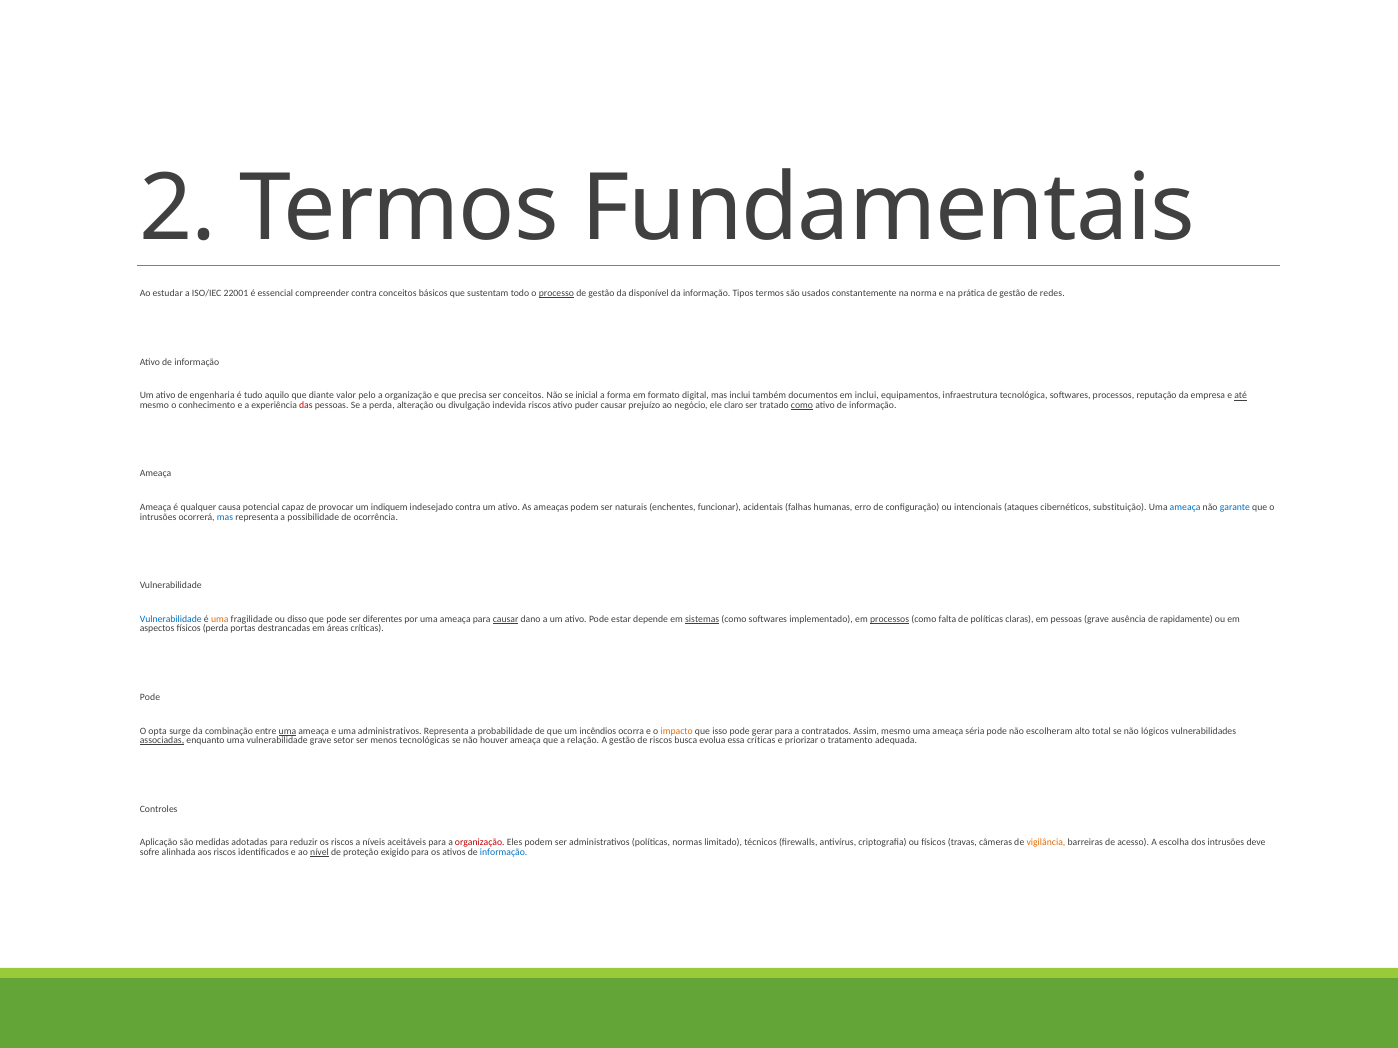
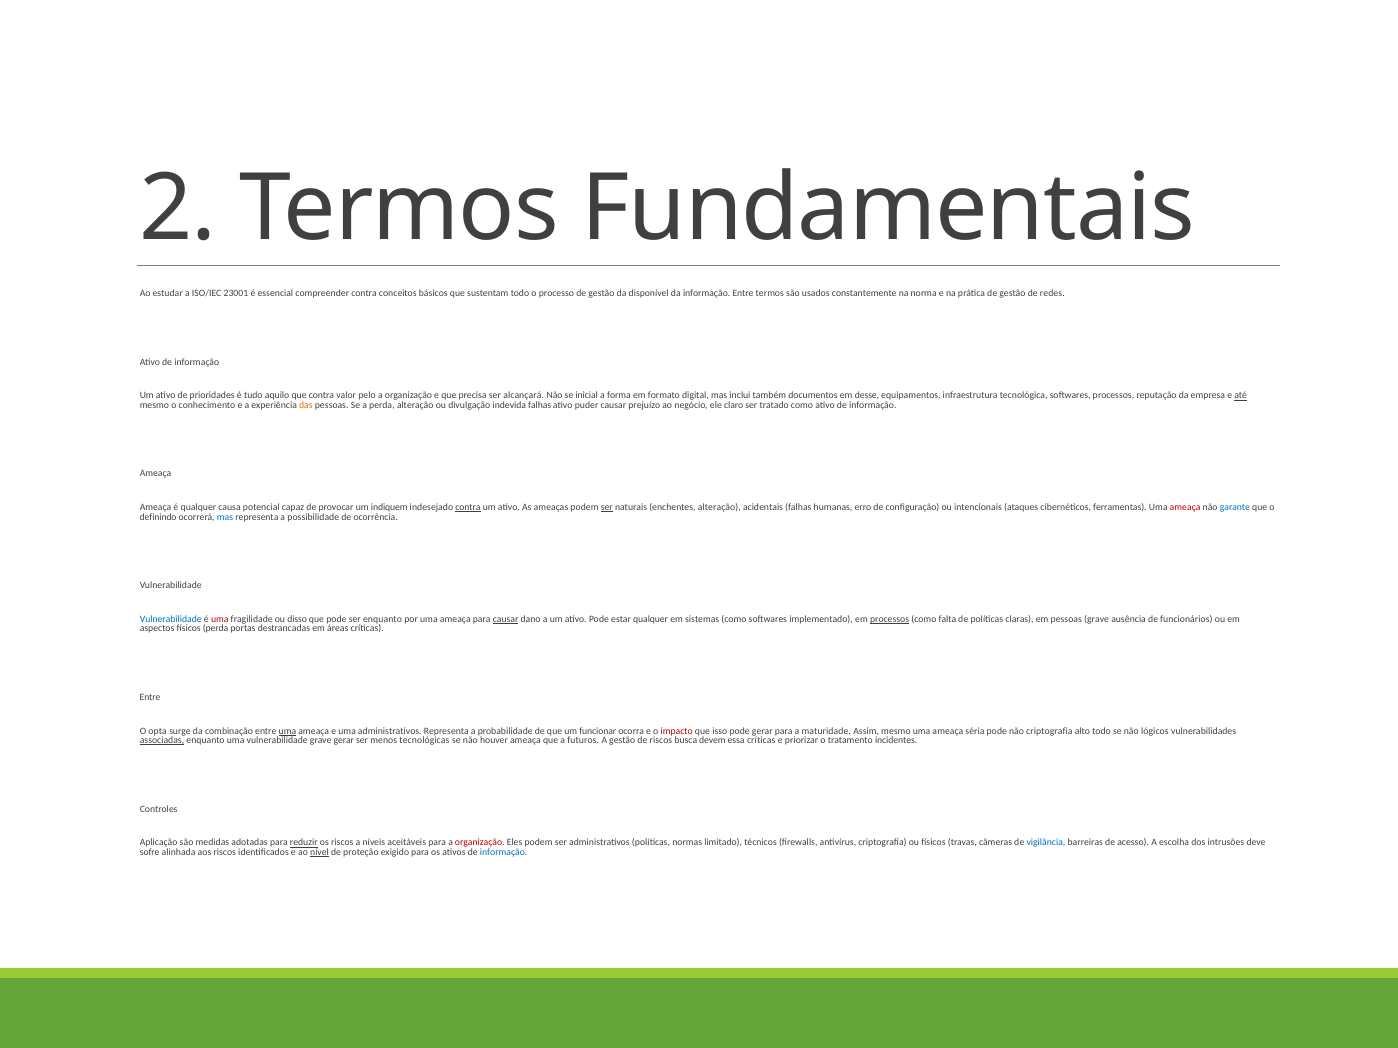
22001: 22001 -> 23001
processo underline: present -> none
informação Tipos: Tipos -> Entre
engenharia: engenharia -> prioridades
que diante: diante -> contra
ser conceitos: conceitos -> alcançará
em inclui: inclui -> desse
das colour: red -> orange
indevida riscos: riscos -> falhas
como at (802, 405) underline: present -> none
contra at (468, 508) underline: none -> present
ser at (607, 508) underline: none -> present
enchentes funcionar: funcionar -> alteração
substituição: substituição -> ferramentas
ameaça at (1185, 508) colour: blue -> red
intrusões at (158, 517): intrusões -> definindo
uma at (220, 619) colour: orange -> red
ser diferentes: diferentes -> enquanto
estar depende: depende -> qualquer
sistemas underline: present -> none
rapidamente: rapidamente -> funcionários
Pode at (150, 697): Pode -> Entre
incêndios: incêndios -> funcionar
impacto colour: orange -> red
contratados: contratados -> maturidade
não escolheram: escolheram -> criptografia
alto total: total -> todo
grave setor: setor -> gerar
relação: relação -> futuros
evolua: evolua -> devem
adequada: adequada -> incidentes
reduzir underline: none -> present
vigilância colour: orange -> blue
